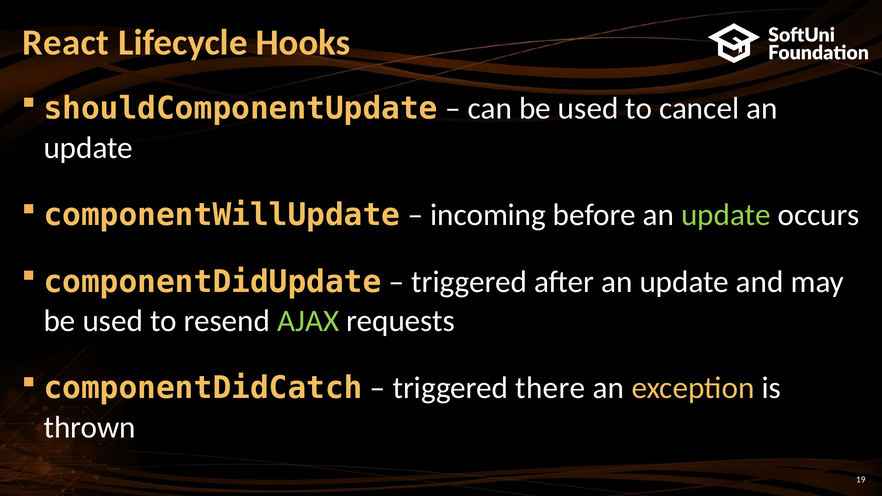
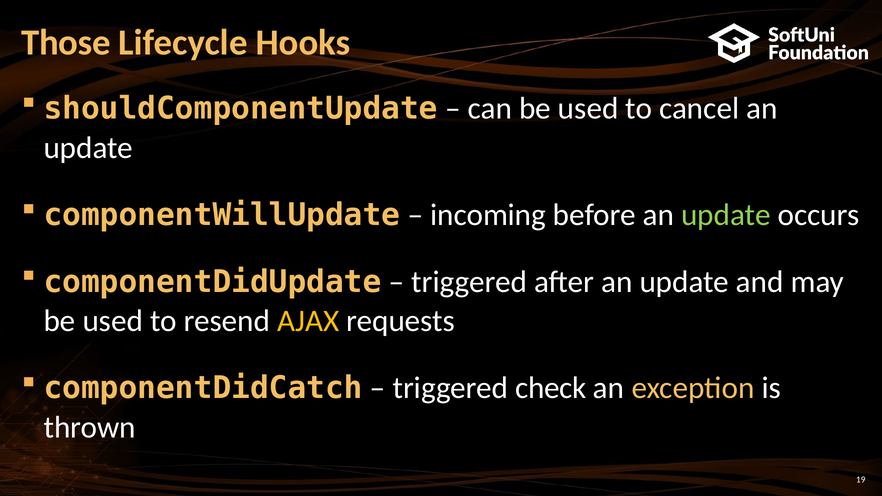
React: React -> Those
AJAX colour: light green -> yellow
there: there -> check
